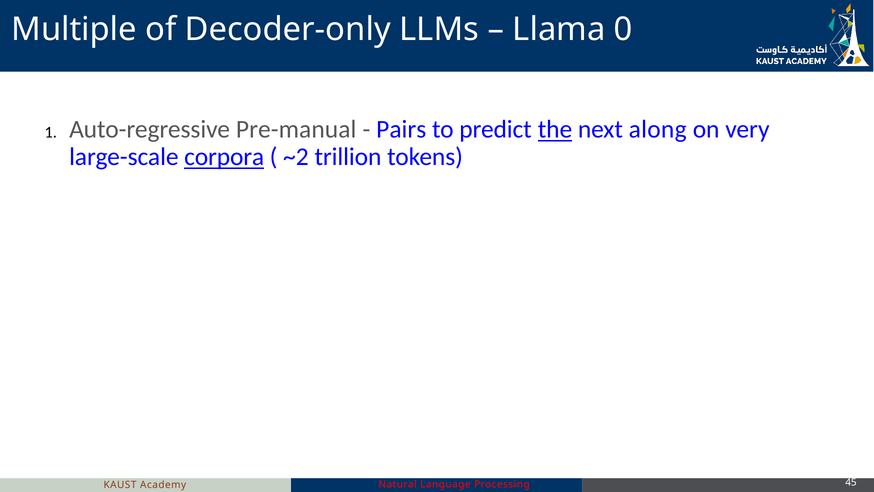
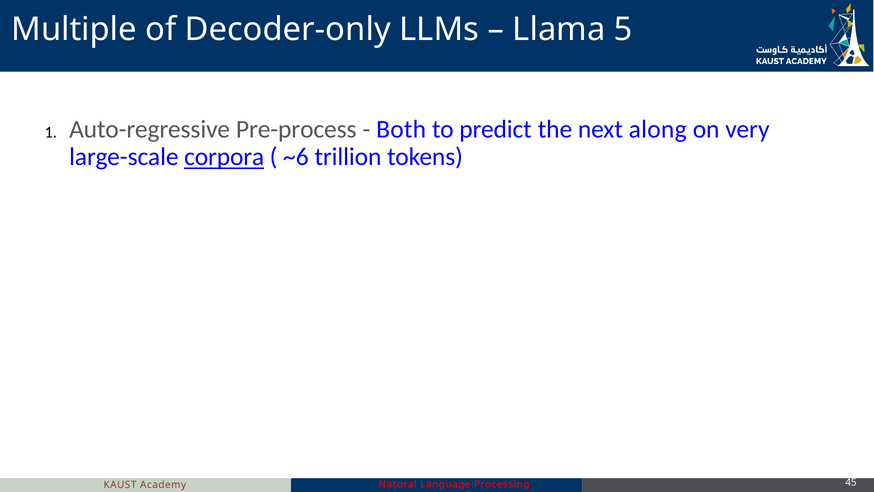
0: 0 -> 5
Pre-manual: Pre-manual -> Pre-process
Pairs: Pairs -> Both
the underline: present -> none
~2: ~2 -> ~6
